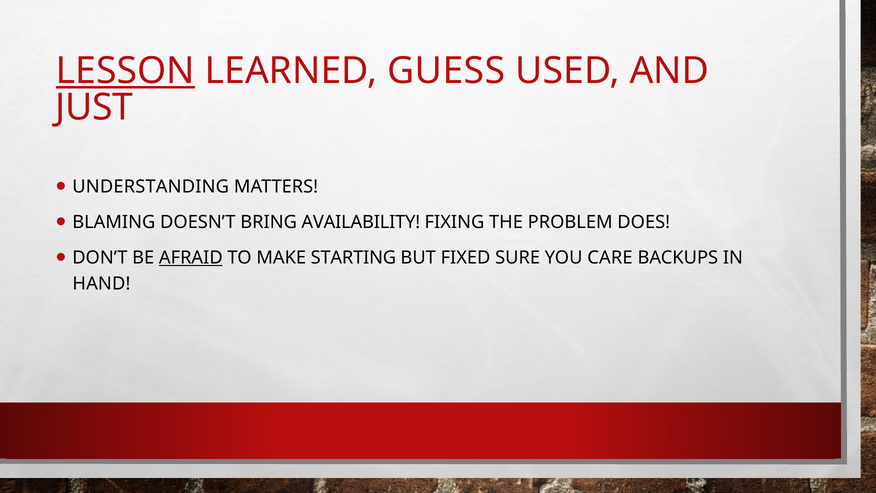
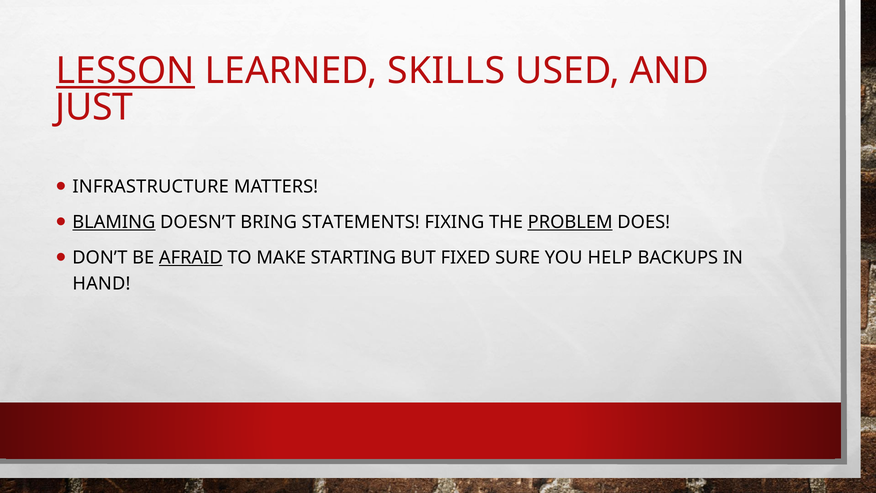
GUESS: GUESS -> SKILLS
UNDERSTANDING: UNDERSTANDING -> INFRASTRUCTURE
BLAMING underline: none -> present
AVAILABILITY: AVAILABILITY -> STATEMENTS
PROBLEM underline: none -> present
CARE: CARE -> HELP
